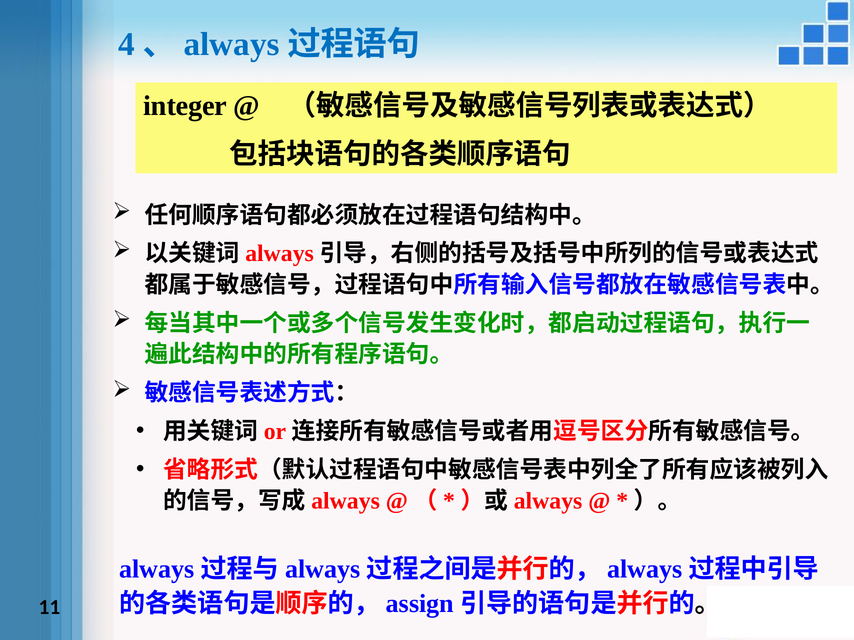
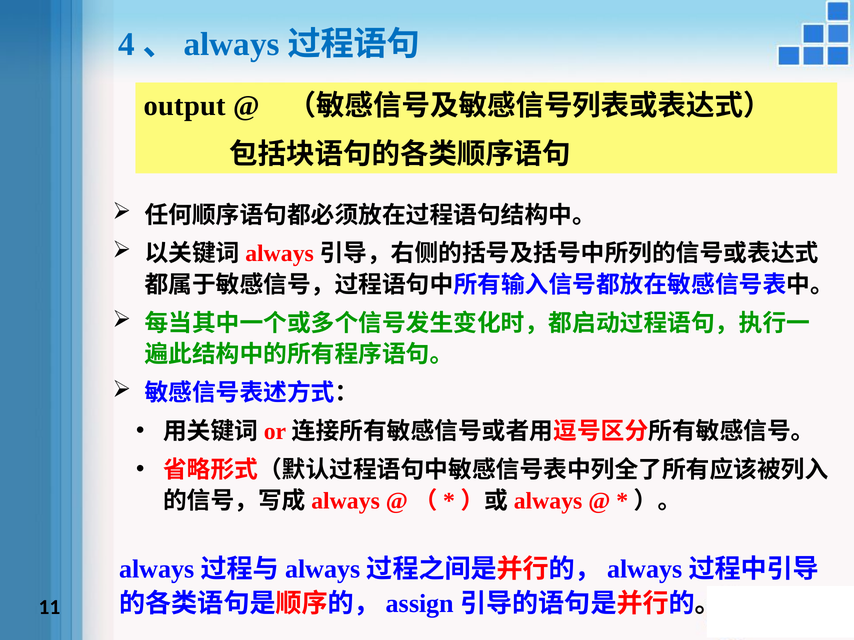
integer: integer -> output
